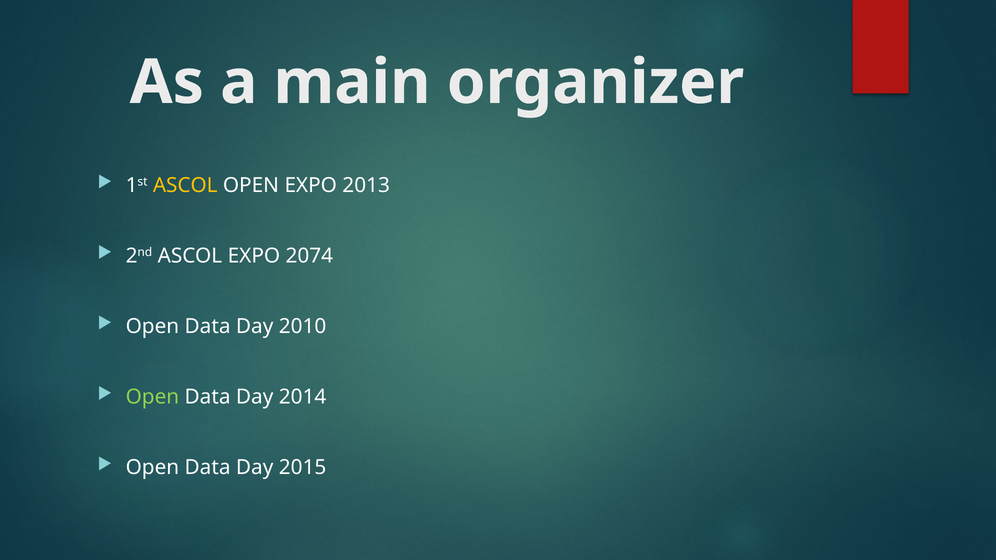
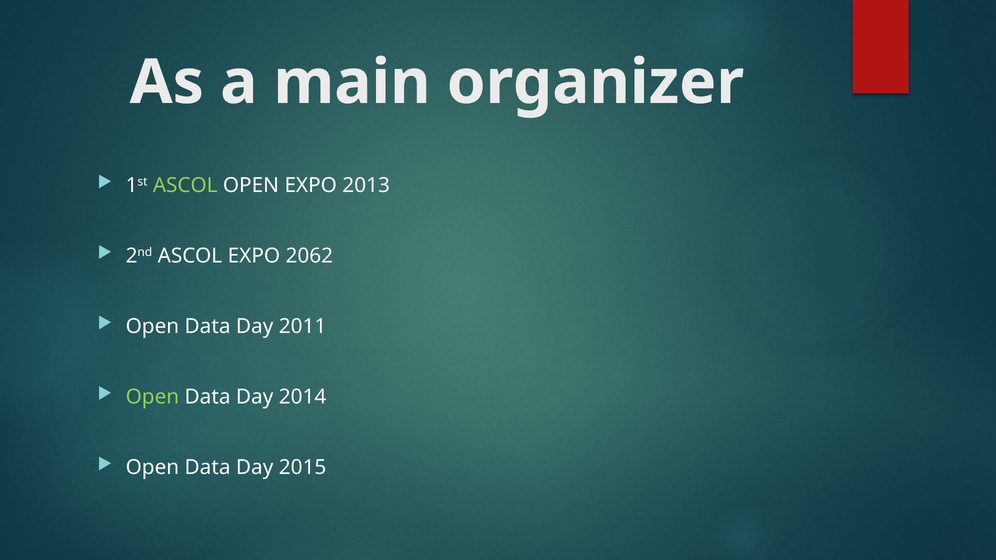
ASCOL at (185, 185) colour: yellow -> light green
2074: 2074 -> 2062
2010: 2010 -> 2011
